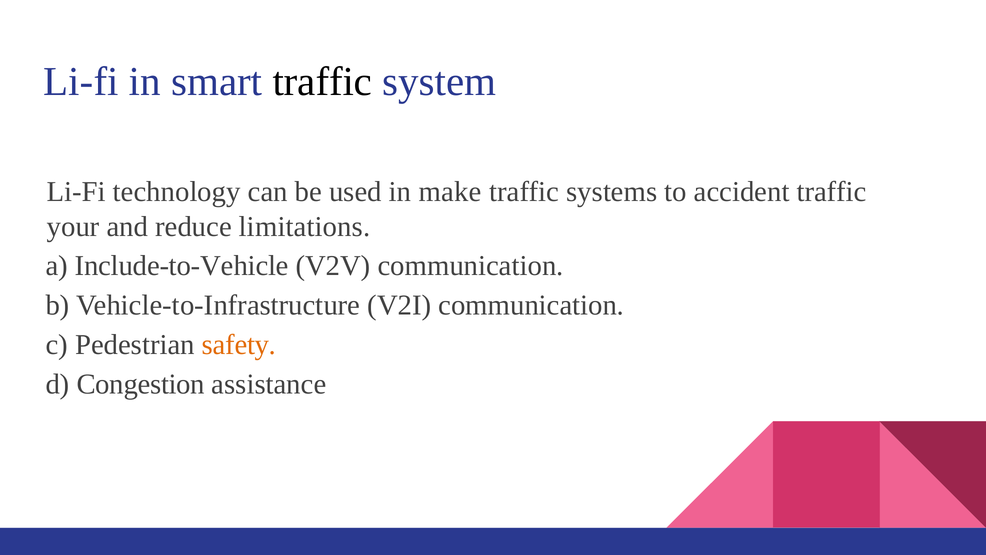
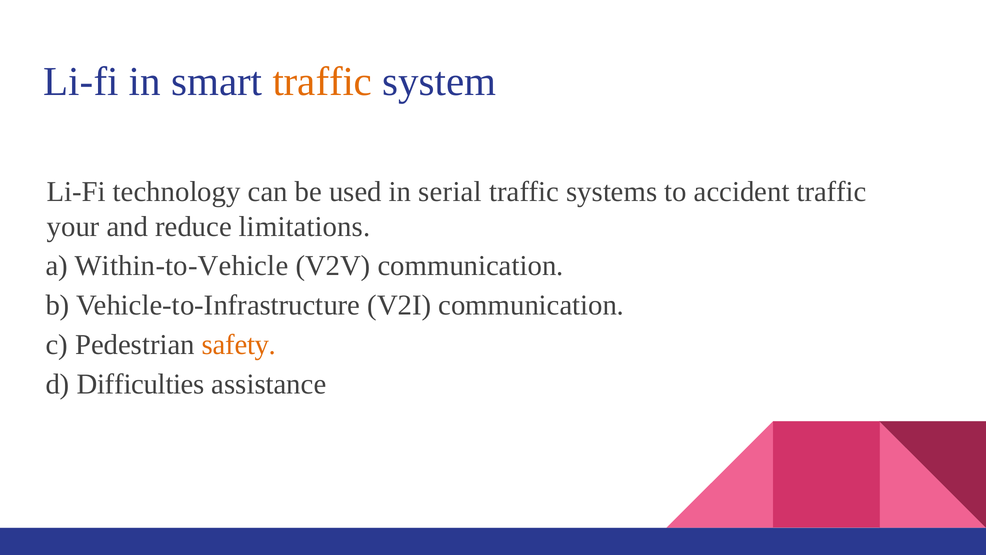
traffic at (322, 82) colour: black -> orange
make: make -> serial
Include-to-Vehicle: Include-to-Vehicle -> Within-to-Vehicle
Congestion: Congestion -> Difficulties
